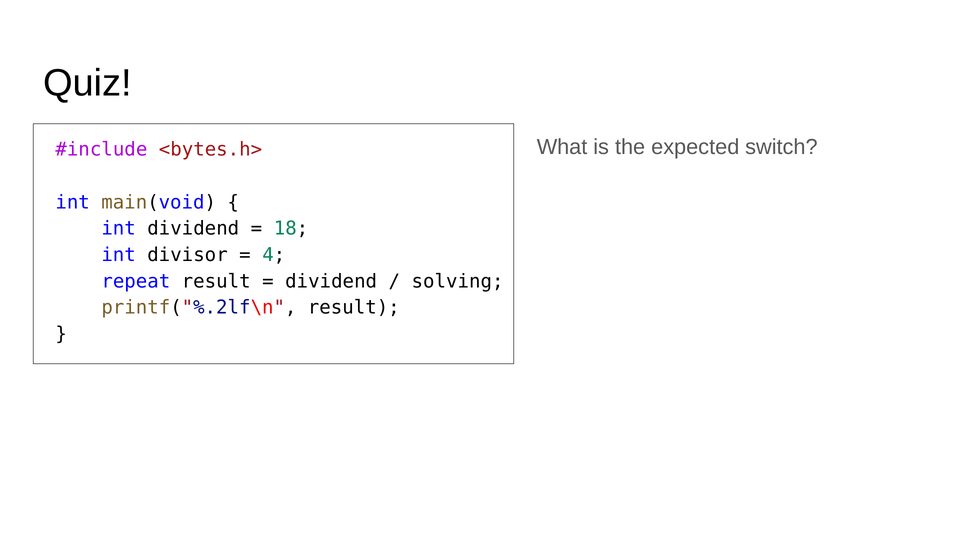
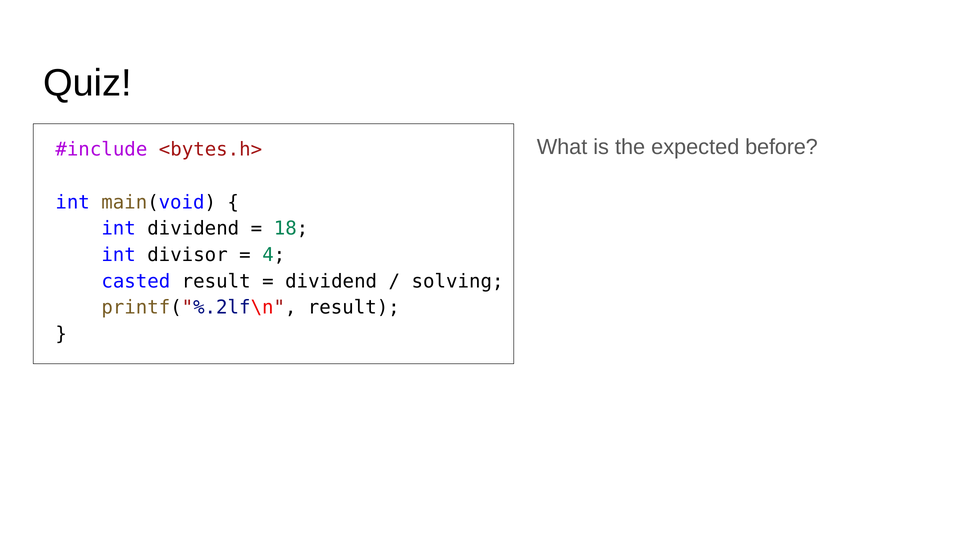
switch: switch -> before
repeat: repeat -> casted
